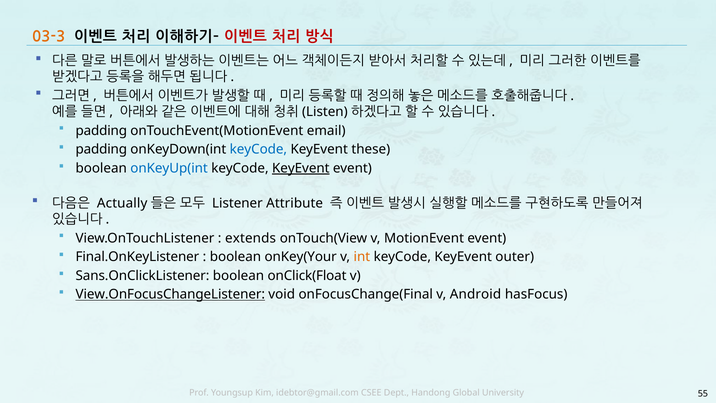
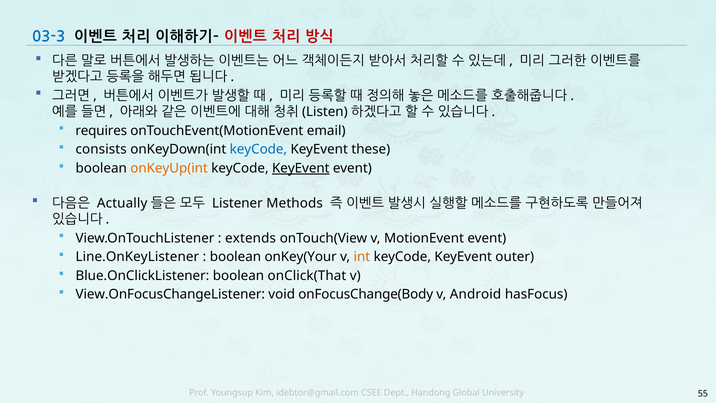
03-3 colour: orange -> blue
padding at (101, 131): padding -> requires
padding at (101, 149): padding -> consists
onKeyUp(int colour: blue -> orange
Attribute: Attribute -> Methods
Final.OnKeyListener: Final.OnKeyListener -> Line.OnKeyListener
Sans.OnClickListener: Sans.OnClickListener -> Blue.OnClickListener
onClick(Float: onClick(Float -> onClick(That
View.OnFocusChangeListener underline: present -> none
onFocusChange(Final: onFocusChange(Final -> onFocusChange(Body
